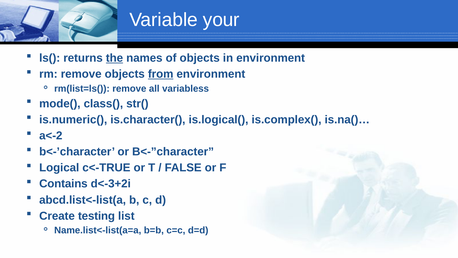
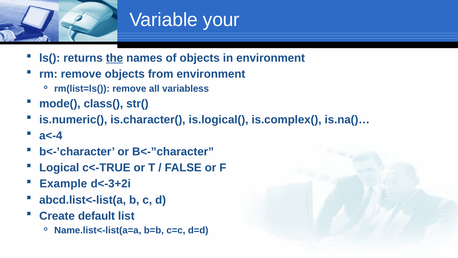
from underline: present -> none
a<-2: a<-2 -> a<-4
Contains: Contains -> Example
testing: testing -> default
